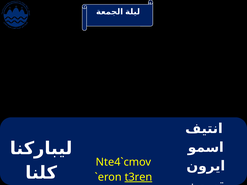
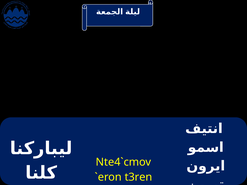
t3ren underline: present -> none
